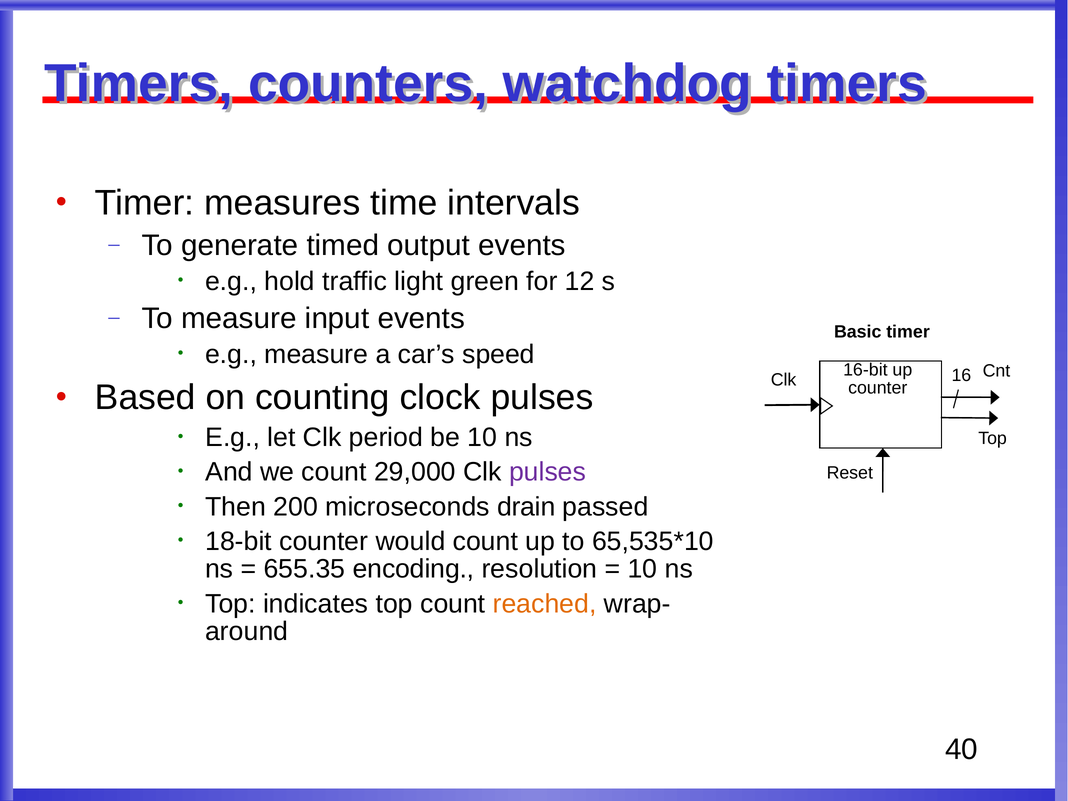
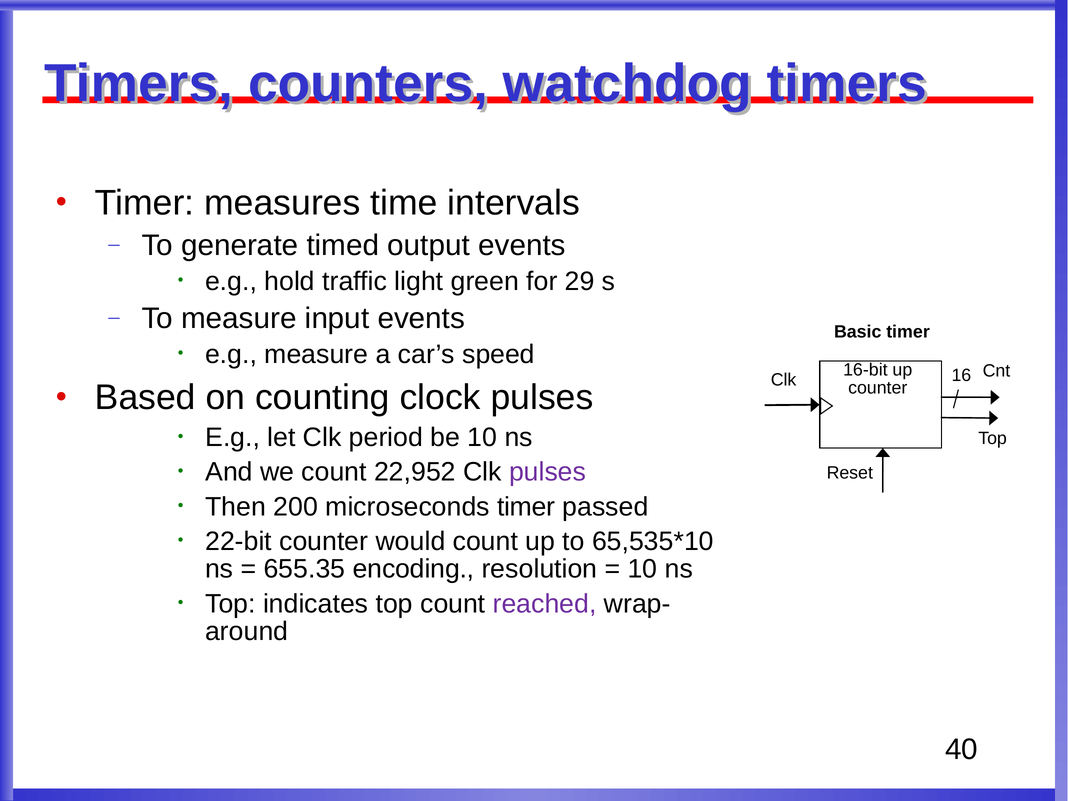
12: 12 -> 29
29,000: 29,000 -> 22,952
microseconds drain: drain -> timer
18-bit: 18-bit -> 22-bit
reached colour: orange -> purple
